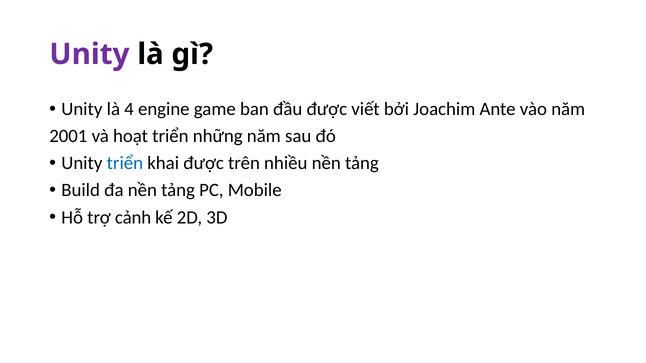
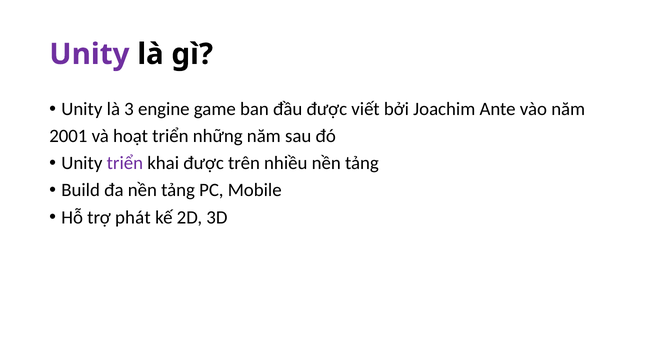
4: 4 -> 3
triển at (125, 163) colour: blue -> purple
cảnh: cảnh -> phát
